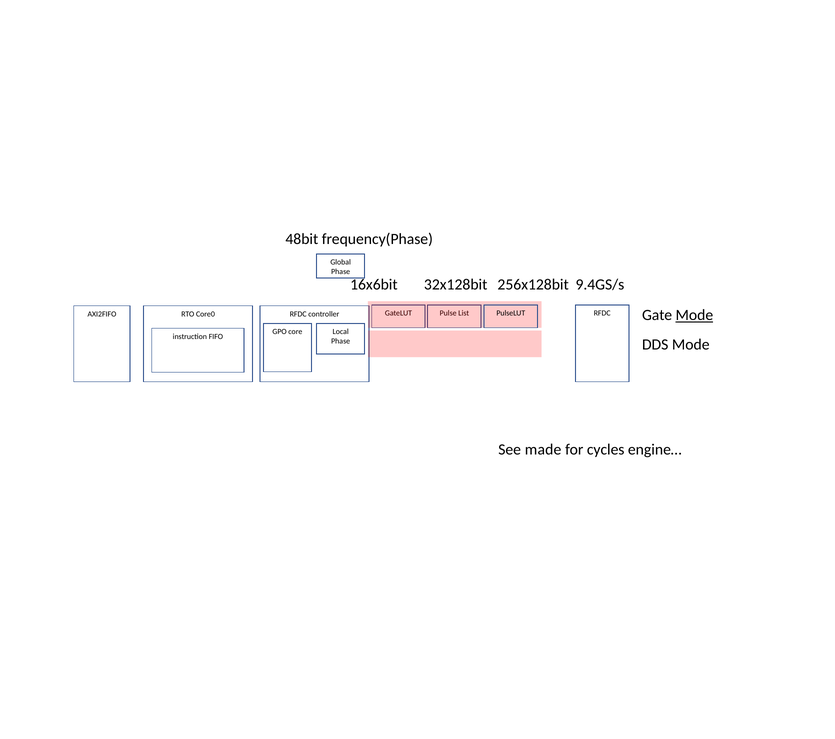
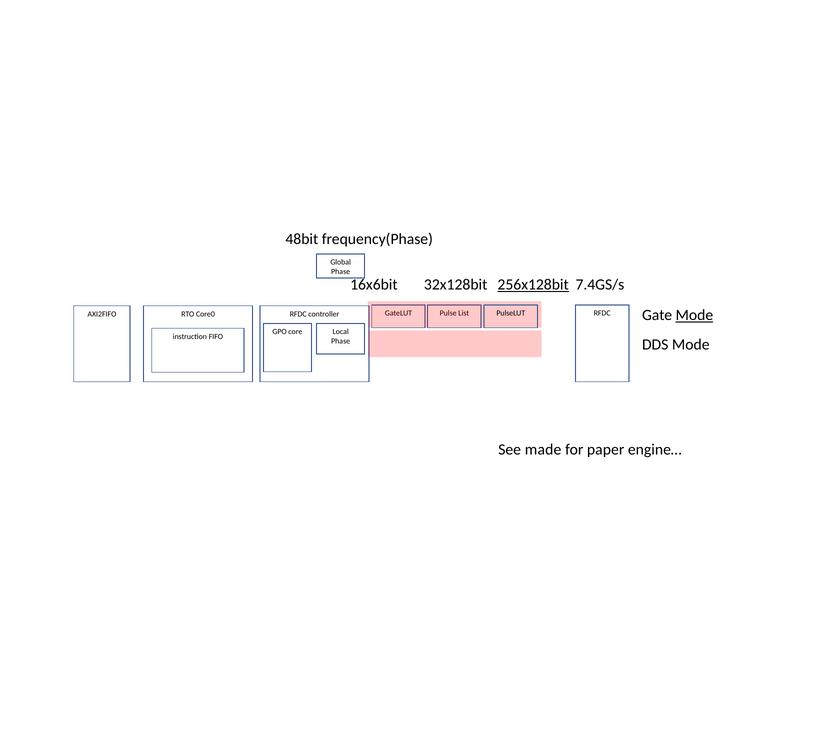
256x128bit underline: none -> present
9.4GS/s: 9.4GS/s -> 7.4GS/s
cycles: cycles -> paper
